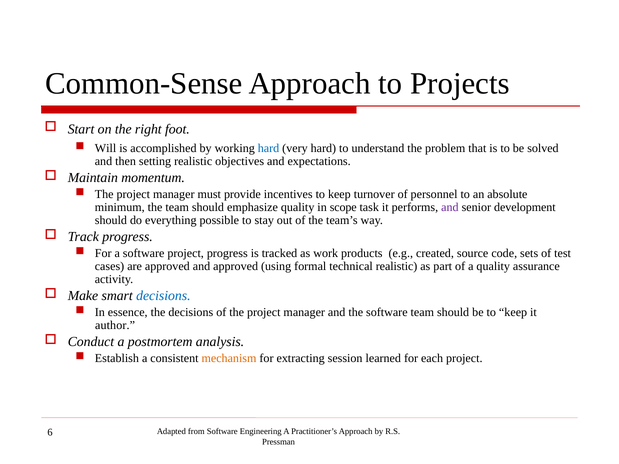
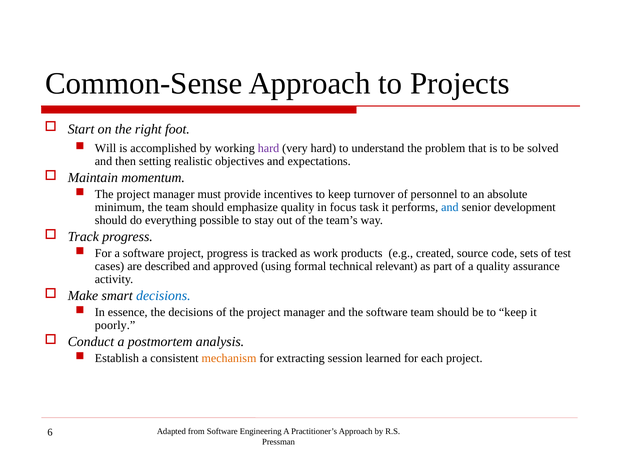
hard at (269, 148) colour: blue -> purple
scope: scope -> focus
and at (450, 207) colour: purple -> blue
are approved: approved -> described
technical realistic: realistic -> relevant
author: author -> poorly
